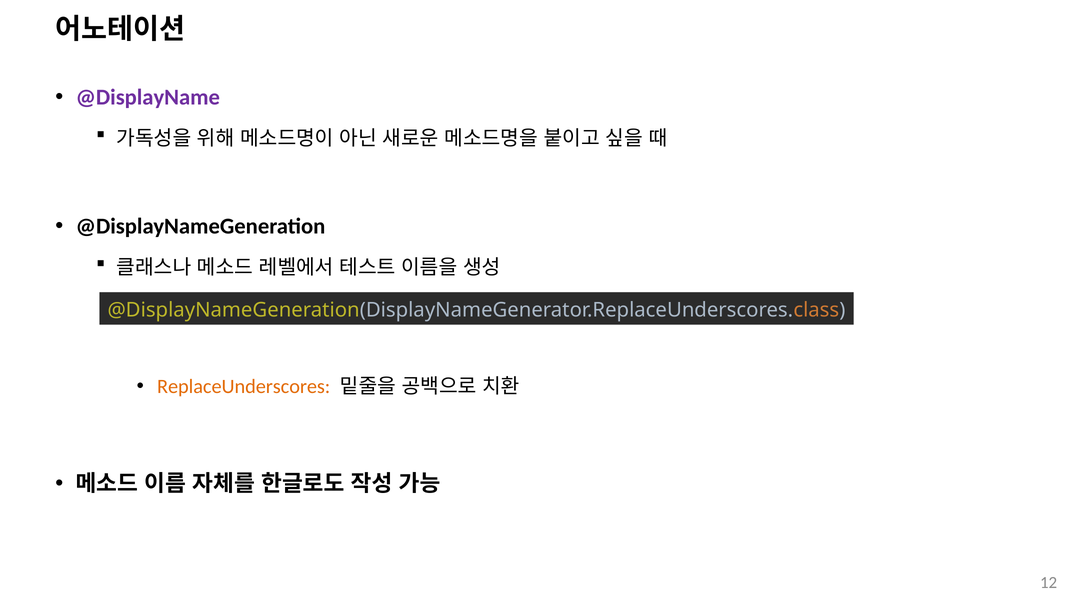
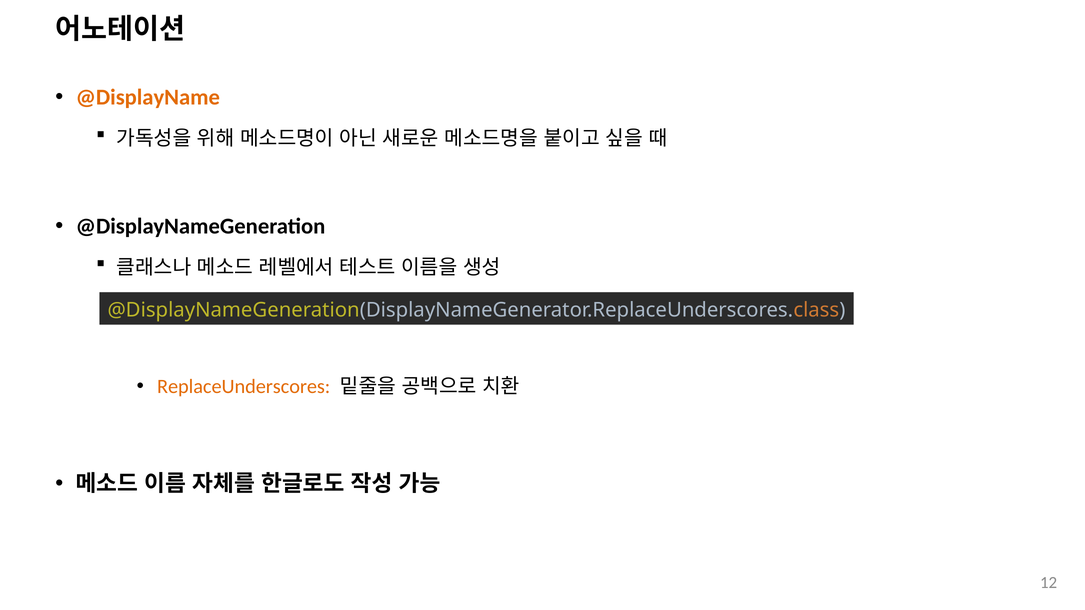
@DisplayName colour: purple -> orange
